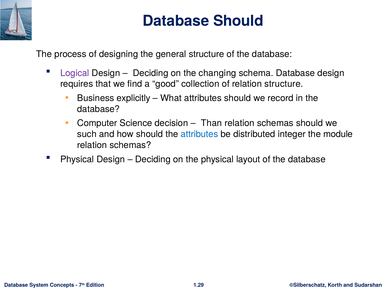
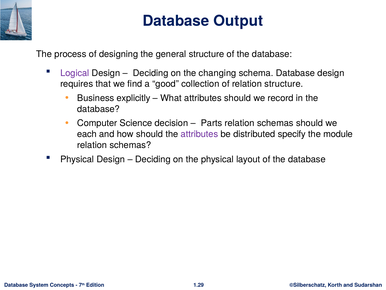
Database Should: Should -> Output
Than: Than -> Parts
such: such -> each
attributes at (199, 134) colour: blue -> purple
integer: integer -> specify
